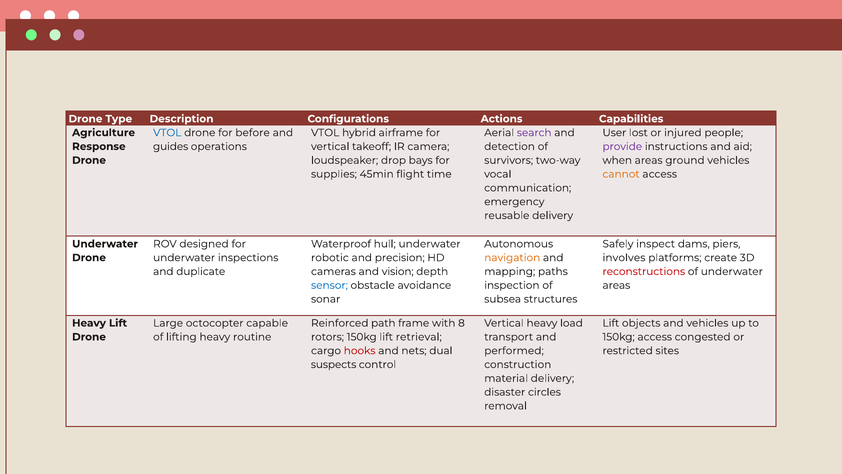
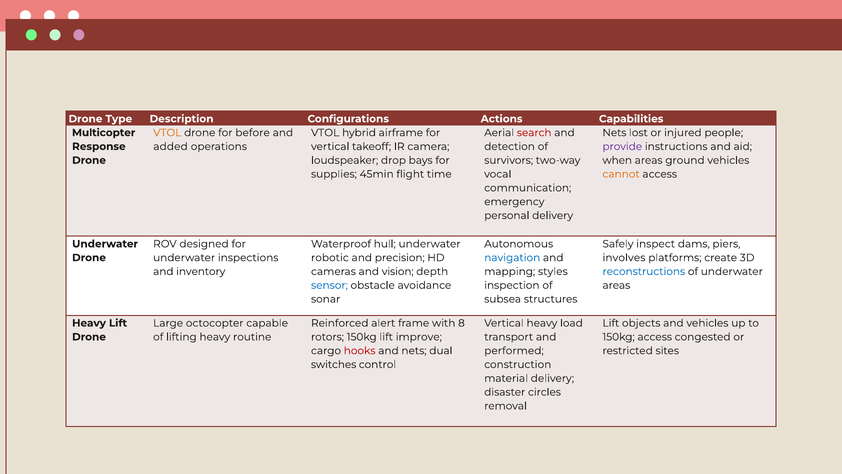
Agriculture: Agriculture -> Multicopter
VTOL at (167, 133) colour: blue -> orange
search colour: purple -> red
User at (614, 133): User -> Nets
guides: guides -> added
reusable: reusable -> personal
navigation colour: orange -> blue
duplicate: duplicate -> inventory
paths: paths -> styles
reconstructions colour: red -> blue
path: path -> alert
retrieval: retrieval -> improve
suspects: suspects -> switches
